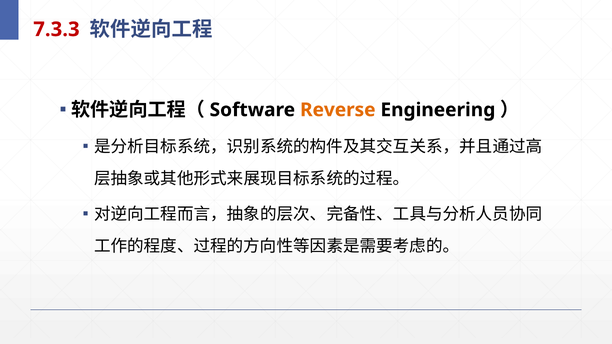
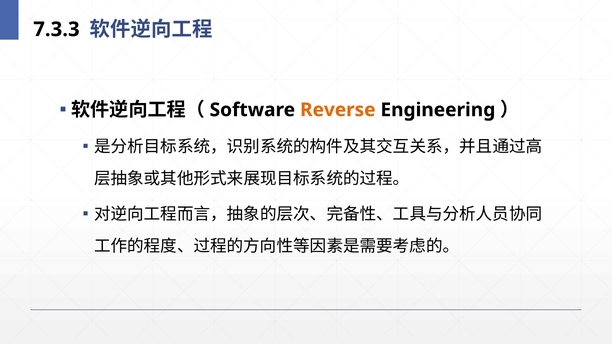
7.3.3 colour: red -> black
